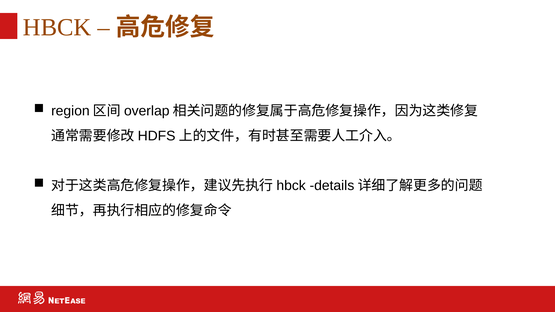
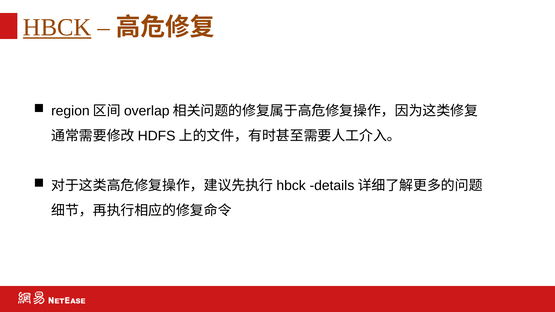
HBCK underline: none -> present
